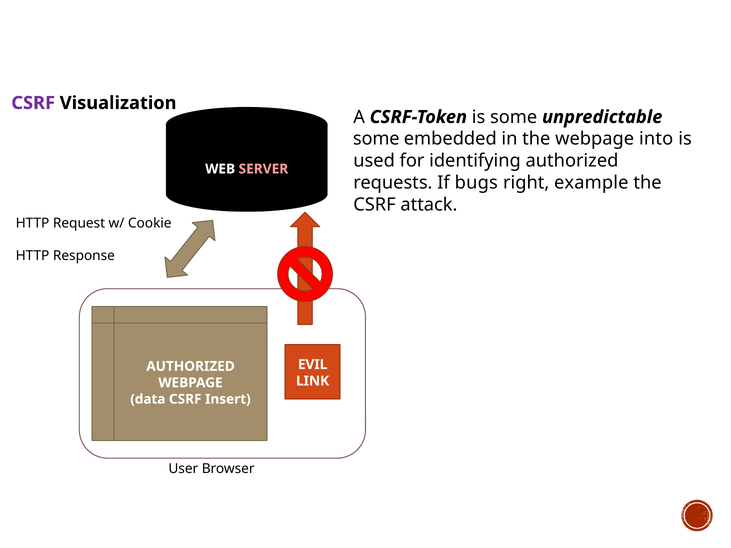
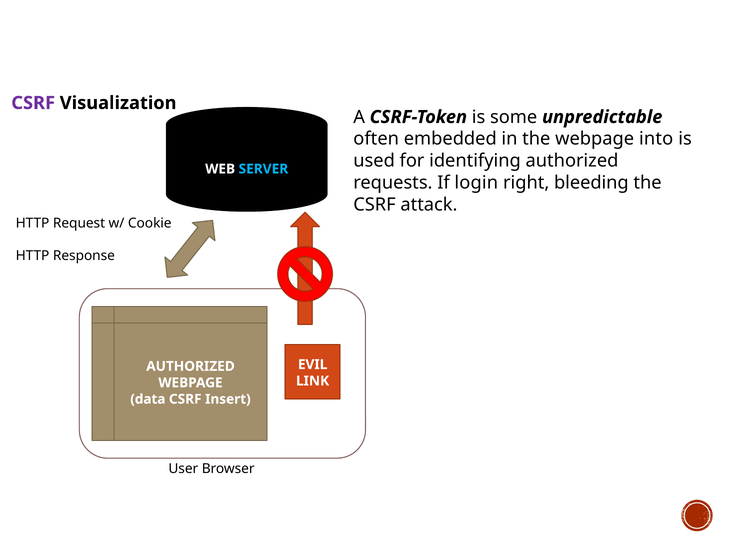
some at (376, 139): some -> often
SERVER colour: pink -> light blue
bugs: bugs -> login
example: example -> bleeding
